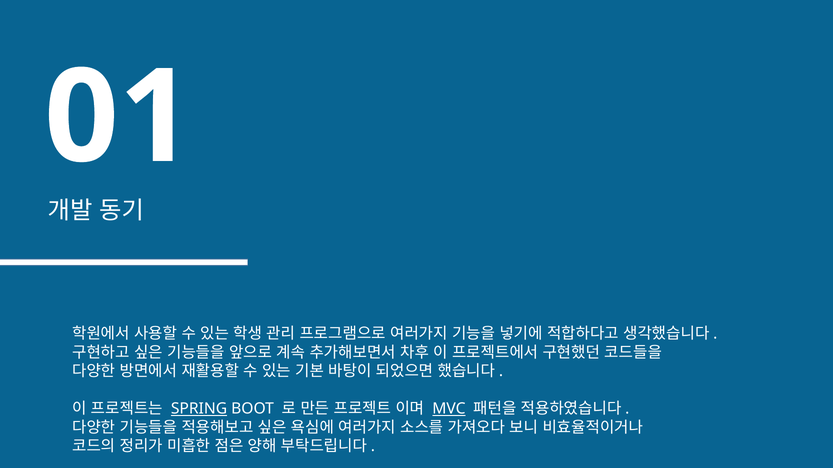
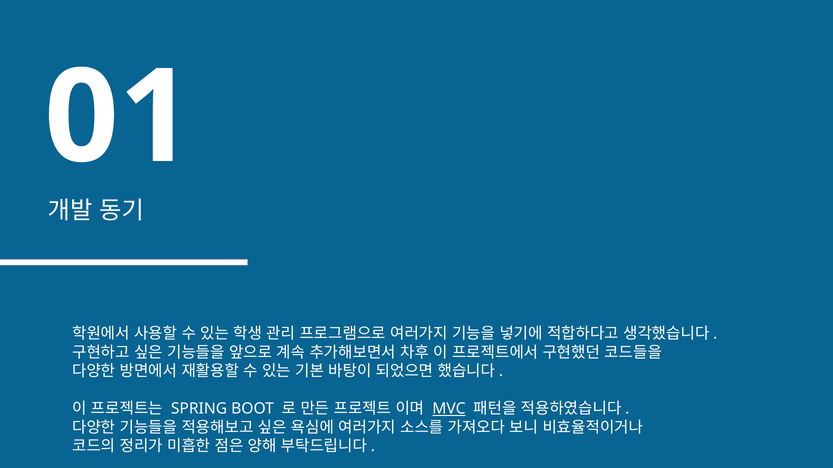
SPRING underline: present -> none
